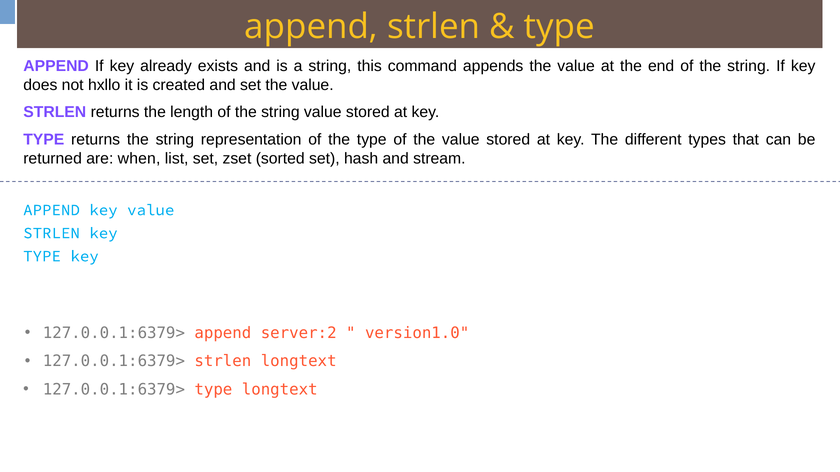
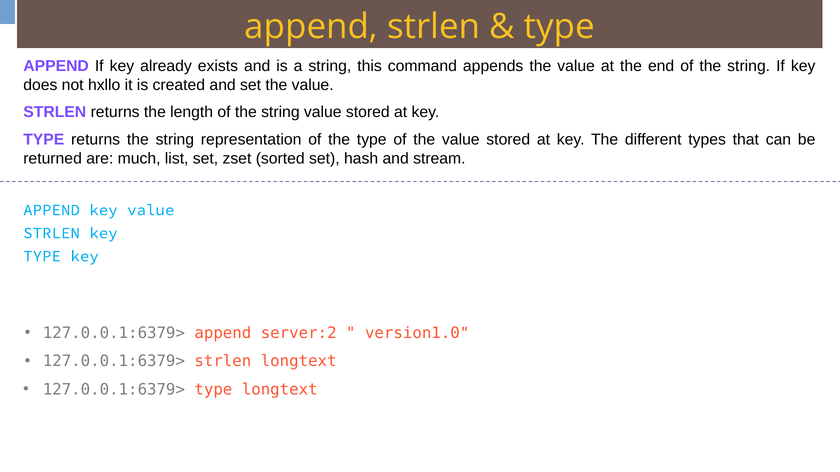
when: when -> much
